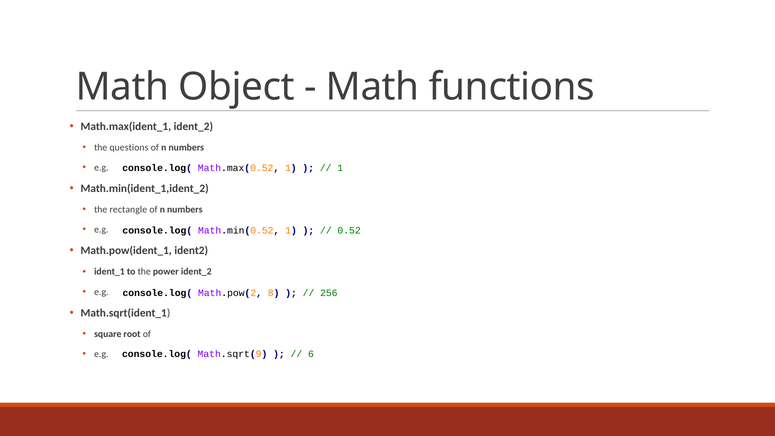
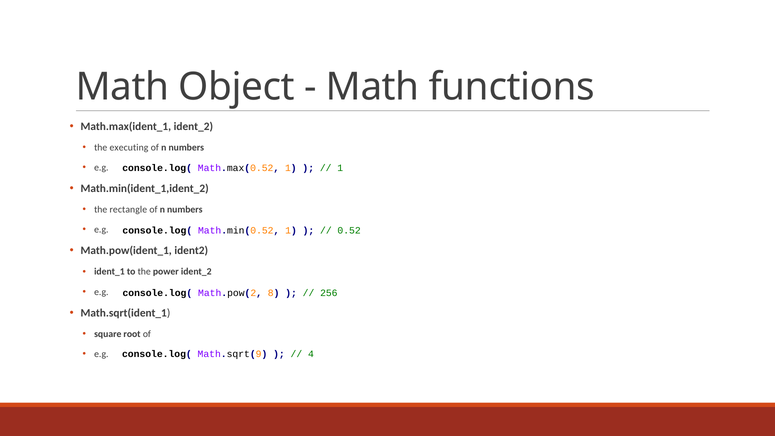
questions: questions -> executing
6: 6 -> 4
